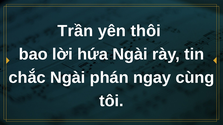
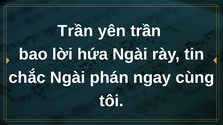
yên thôi: thôi -> trần
